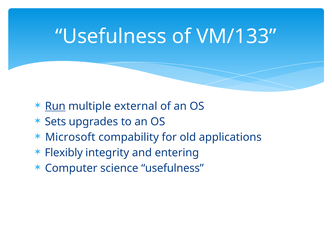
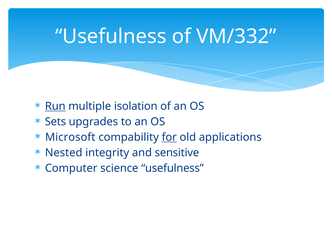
VM/133: VM/133 -> VM/332
external: external -> isolation
for underline: none -> present
Flexibly: Flexibly -> Nested
entering: entering -> sensitive
